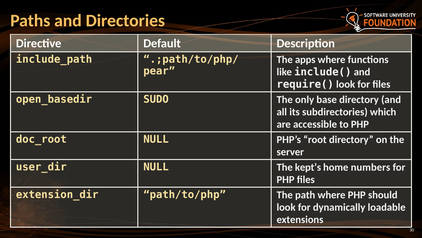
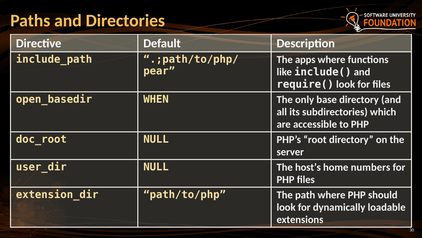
SUDO: SUDO -> WHEN
kept’s: kept’s -> host’s
